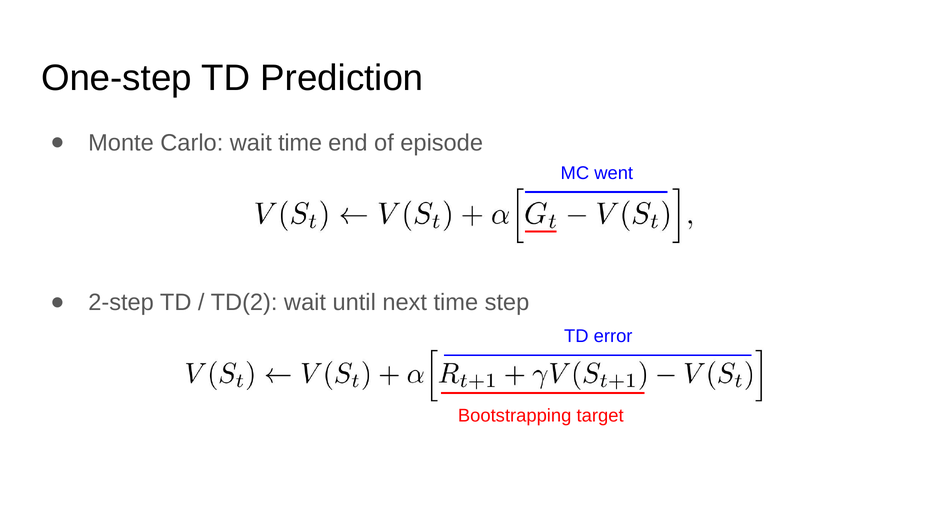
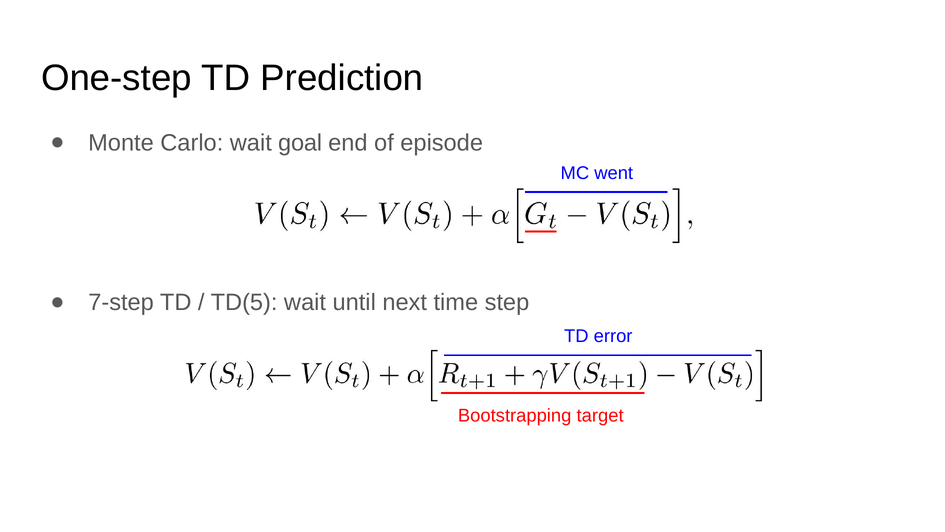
wait time: time -> goal
2-step: 2-step -> 7-step
TD(2: TD(2 -> TD(5
